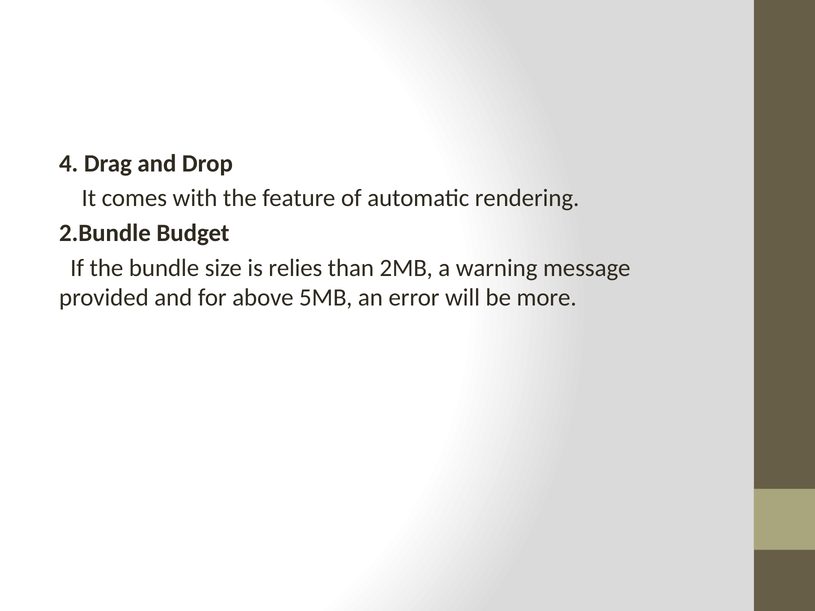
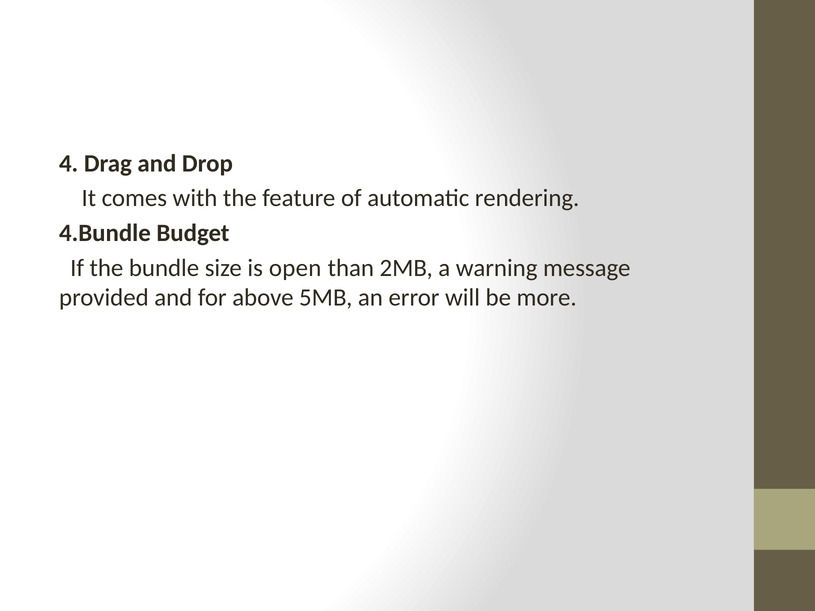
2.Bundle: 2.Bundle -> 4.Bundle
relies: relies -> open
